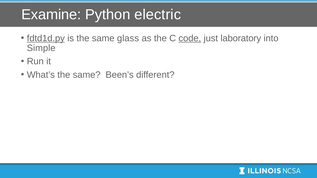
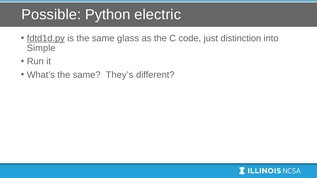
Examine: Examine -> Possible
code underline: present -> none
laboratory: laboratory -> distinction
Been’s: Been’s -> They’s
